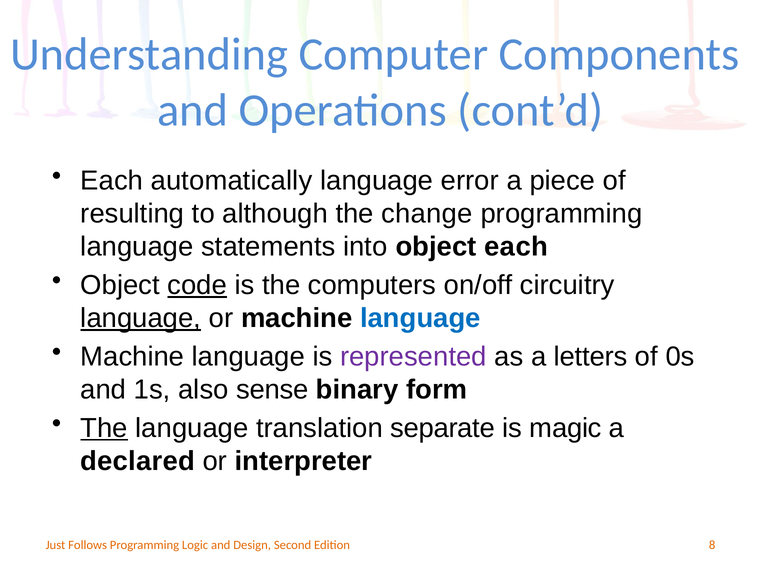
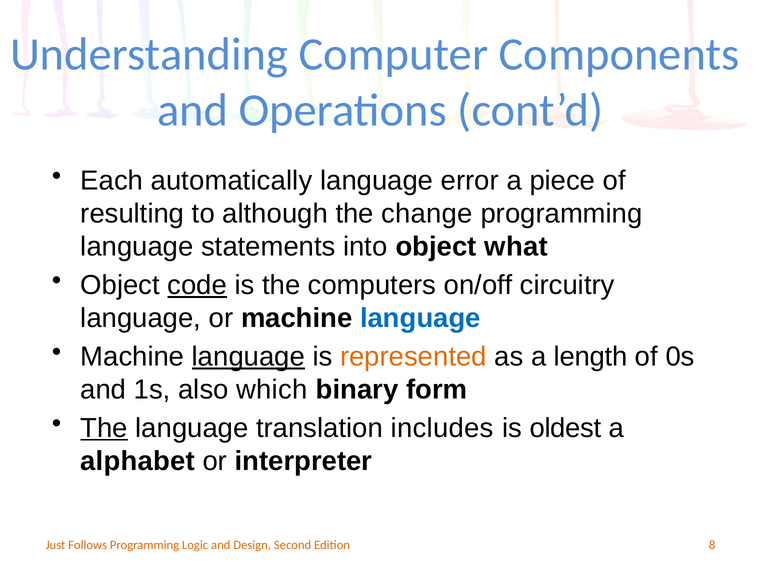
object each: each -> what
language at (141, 318) underline: present -> none
language at (248, 356) underline: none -> present
represented colour: purple -> orange
letters: letters -> length
sense: sense -> which
separate: separate -> includes
magic: magic -> oldest
declared: declared -> alphabet
